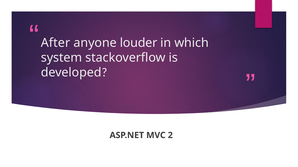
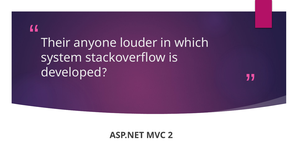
After: After -> Their
